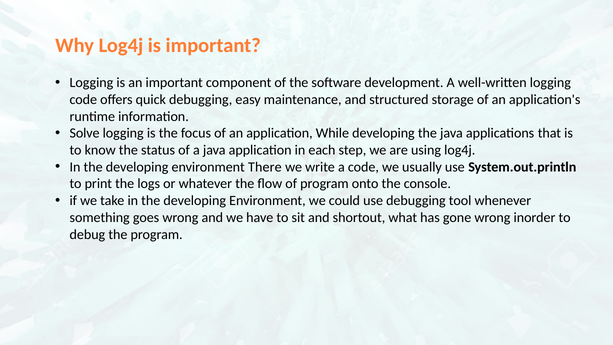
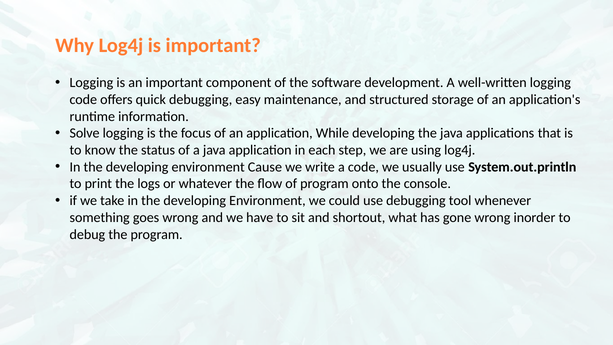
There: There -> Cause
